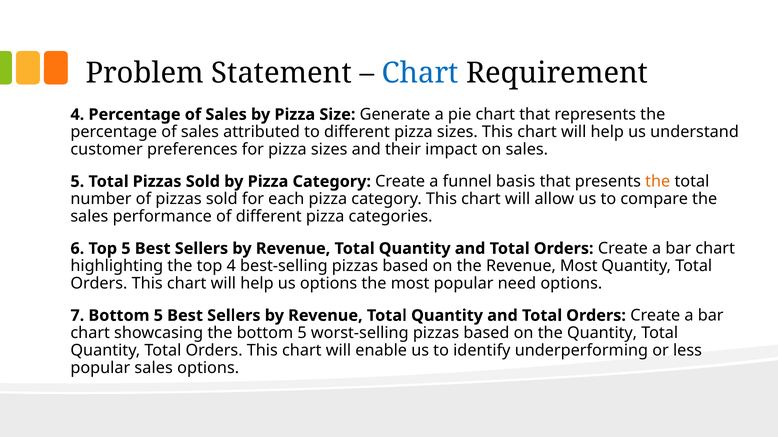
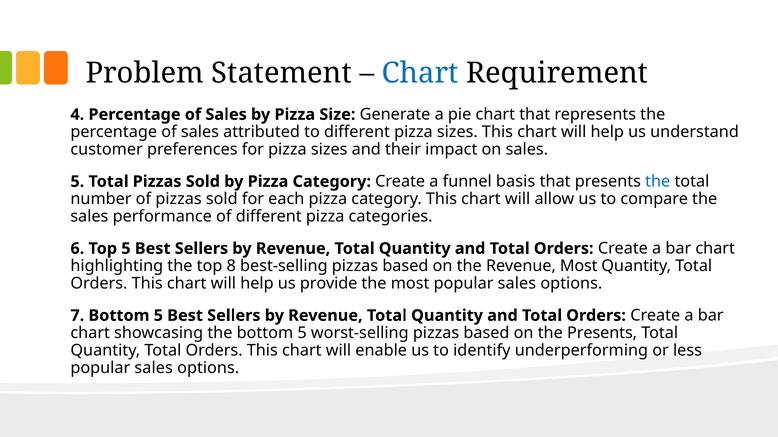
the at (658, 182) colour: orange -> blue
top 4: 4 -> 8
us options: options -> provide
most popular need: need -> sales
the Quantity: Quantity -> Presents
